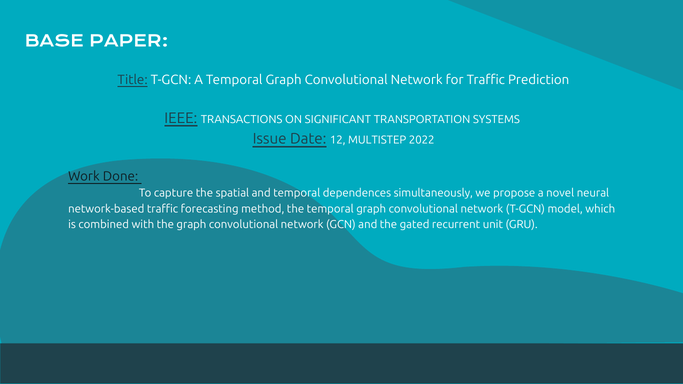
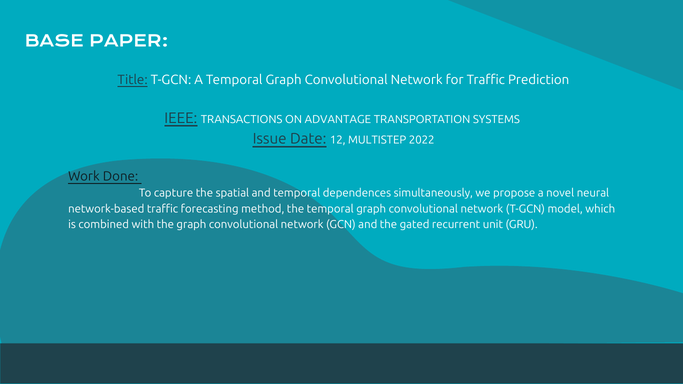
SIGNIFICANT: SIGNIFICANT -> ADVANTAGE
